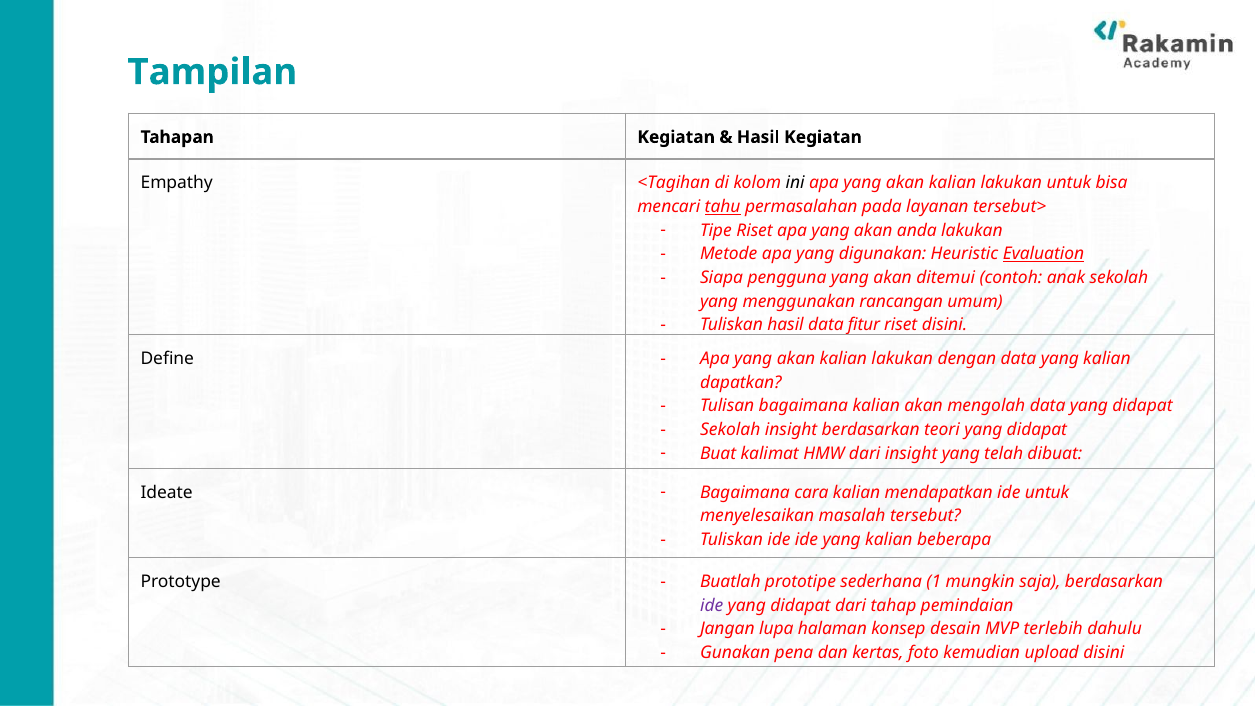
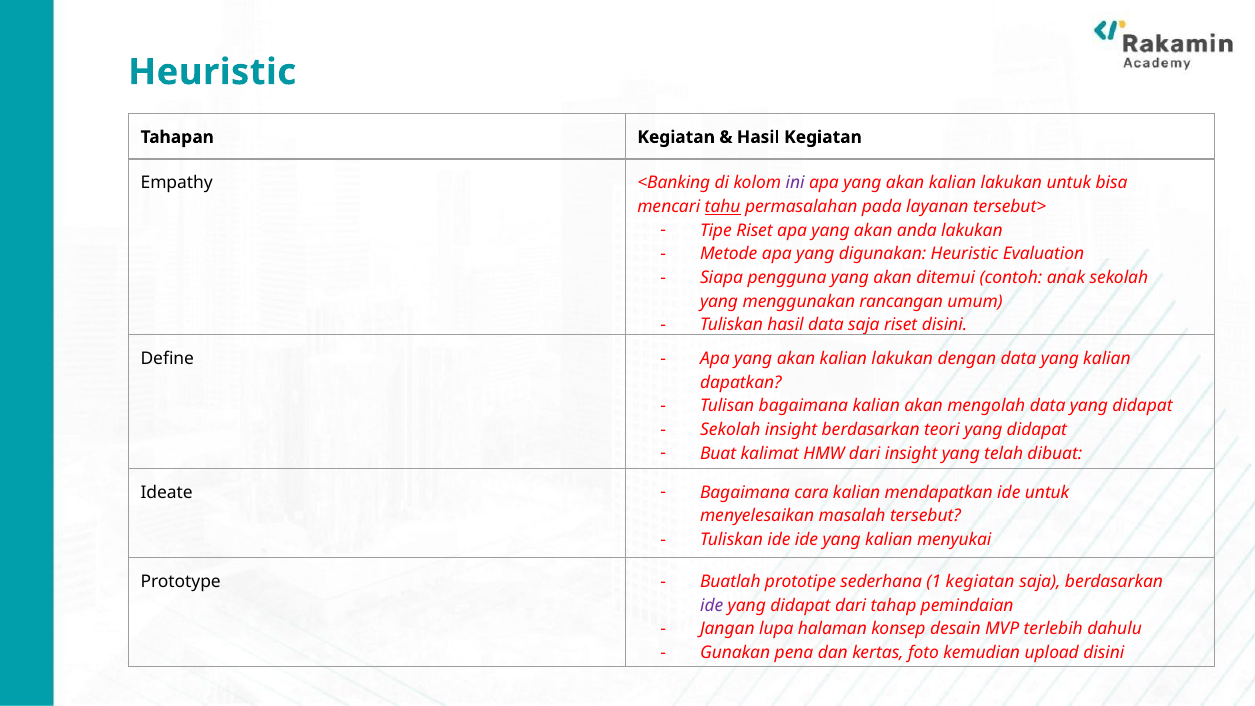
Tampilan at (212, 72): Tampilan -> Heuristic
<Tagihan: <Tagihan -> <Banking
ini colour: black -> purple
Evaluation underline: present -> none
data fitur: fitur -> saja
beberapa: beberapa -> menyukai
1 mungkin: mungkin -> kegiatan
